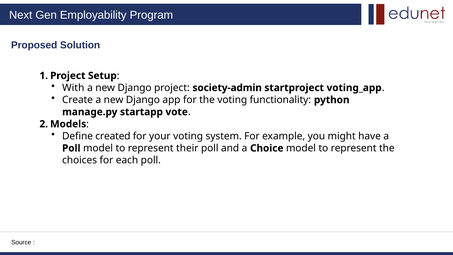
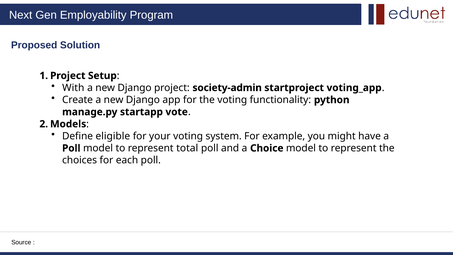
created: created -> eligible
their: their -> total
